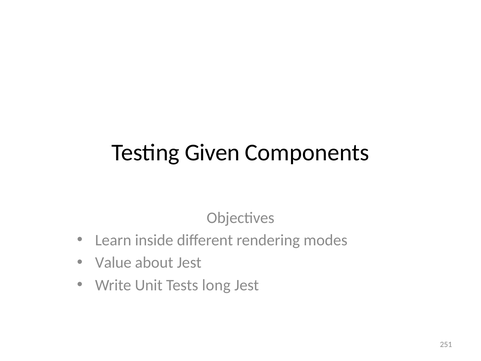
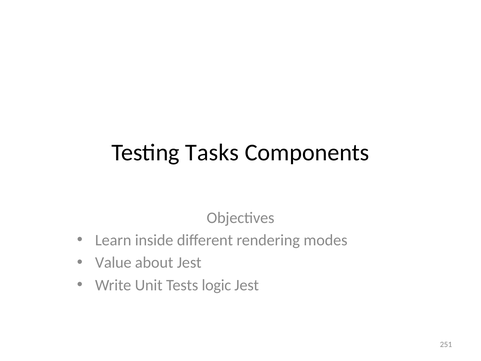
Given: Given -> Tasks
long: long -> logic
